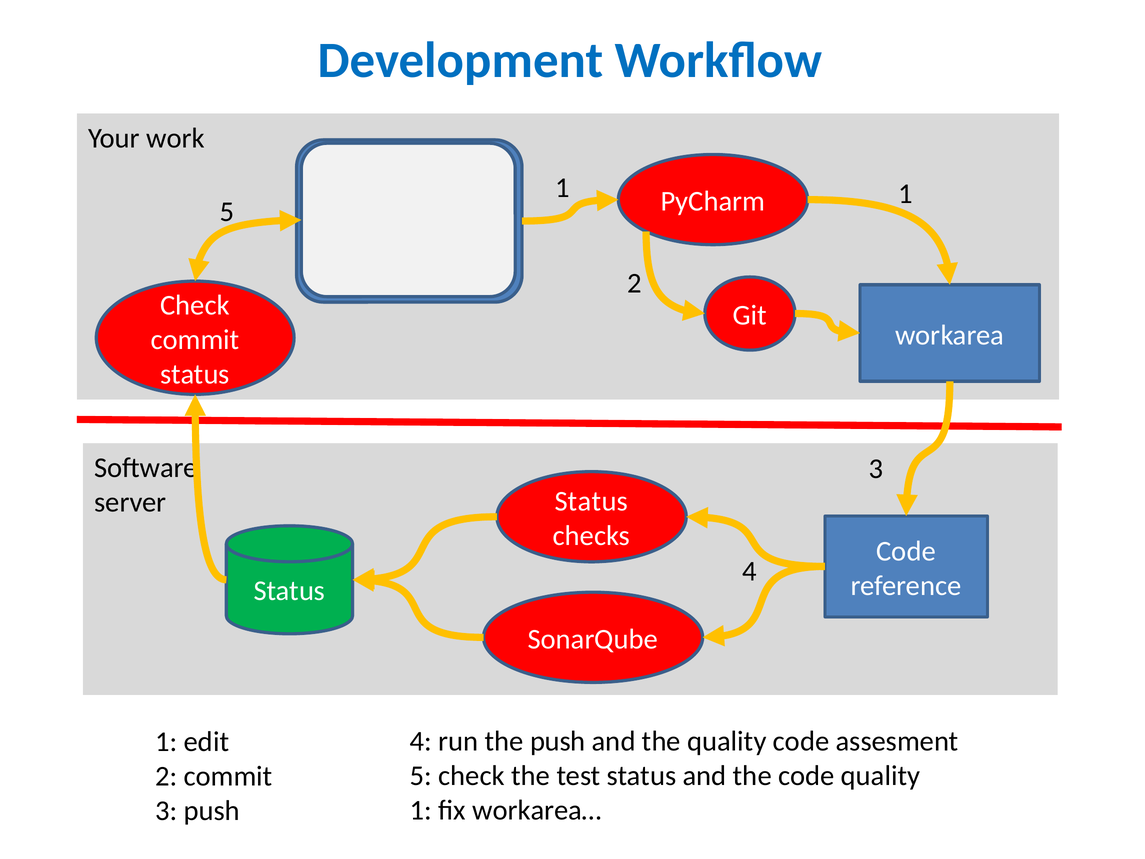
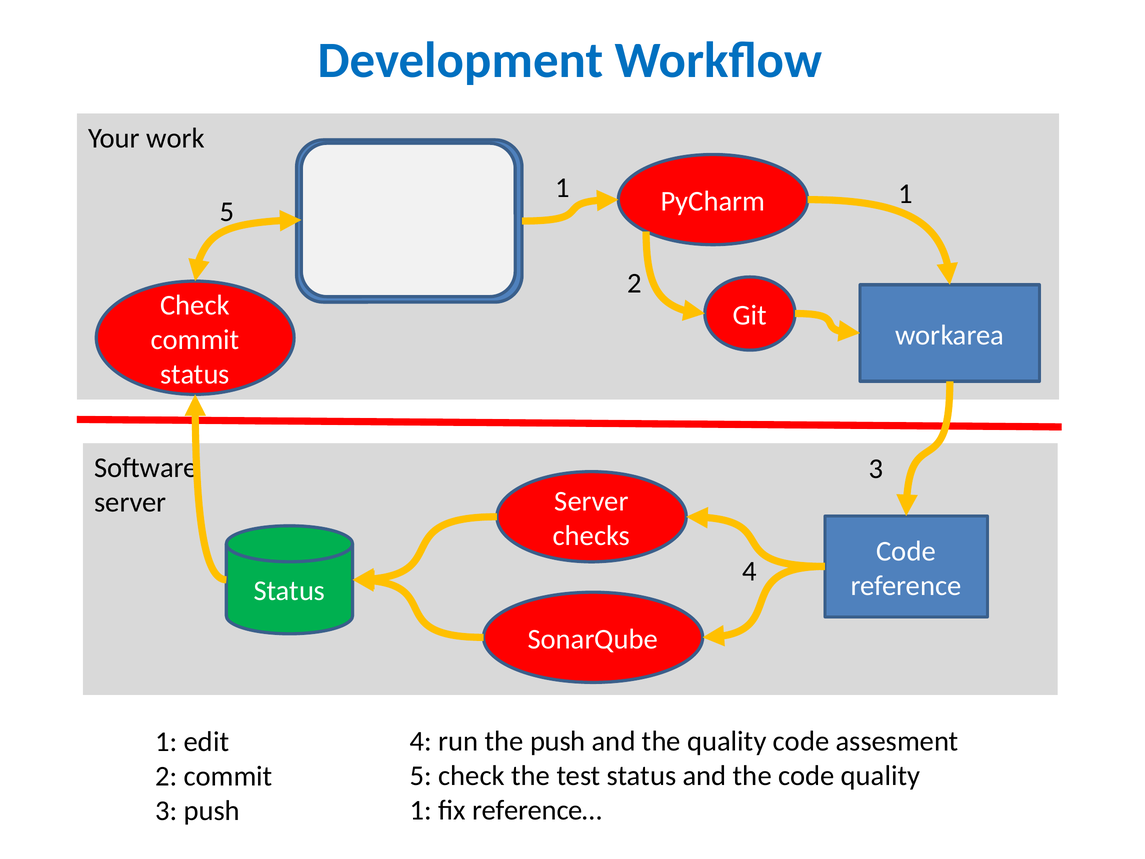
Status at (591, 501): Status -> Server
workarea…: workarea… -> reference…
